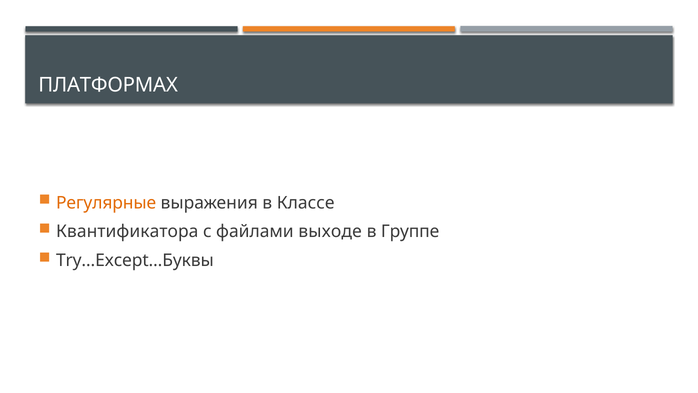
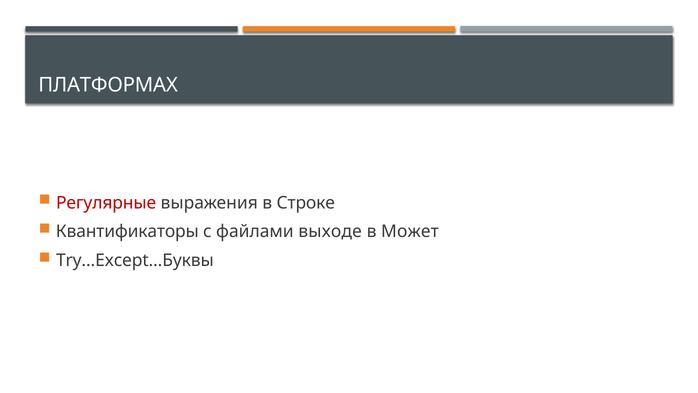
Регулярные colour: orange -> red
Классе: Классе -> Строке
Квантификатора: Квантификатора -> Квантификаторы
Группе: Группе -> Может
